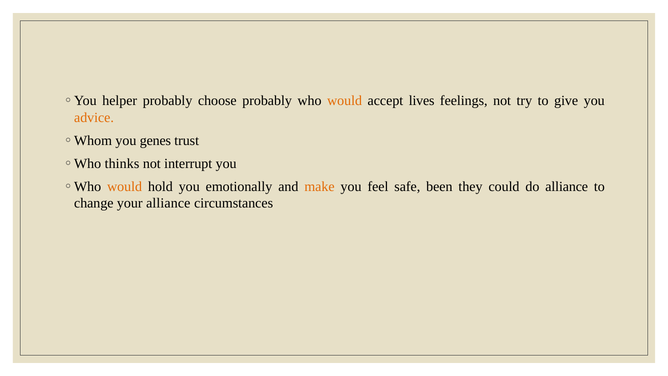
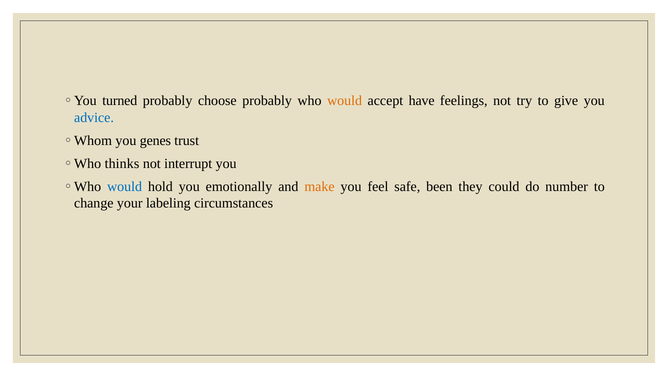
helper: helper -> turned
lives: lives -> have
advice colour: orange -> blue
would at (125, 187) colour: orange -> blue
do alliance: alliance -> number
your alliance: alliance -> labeling
